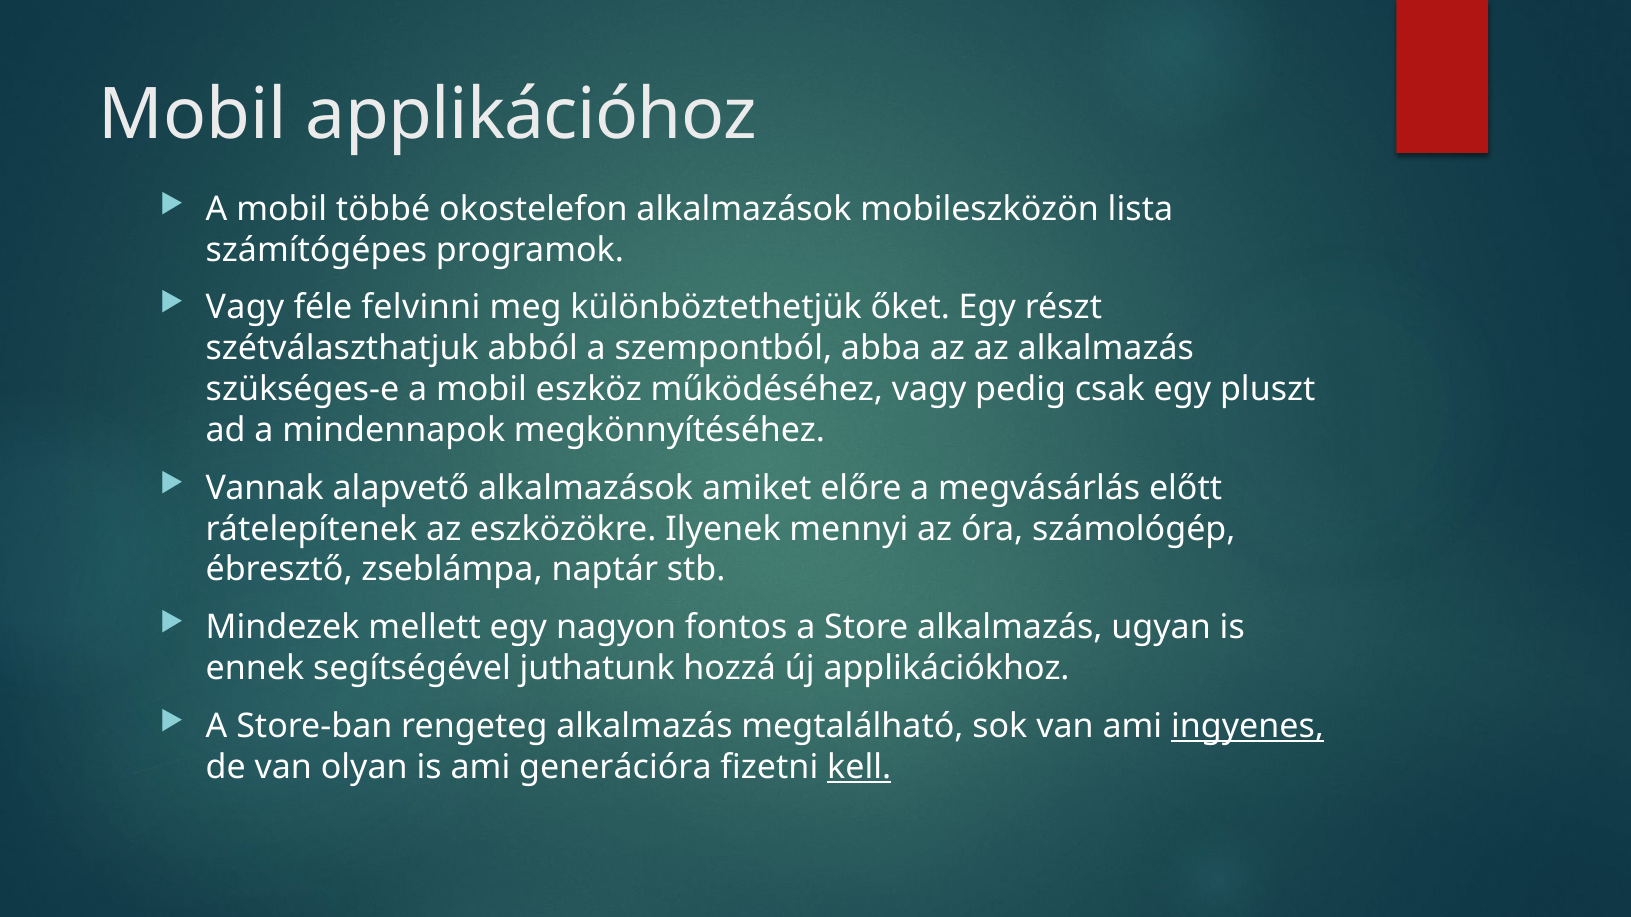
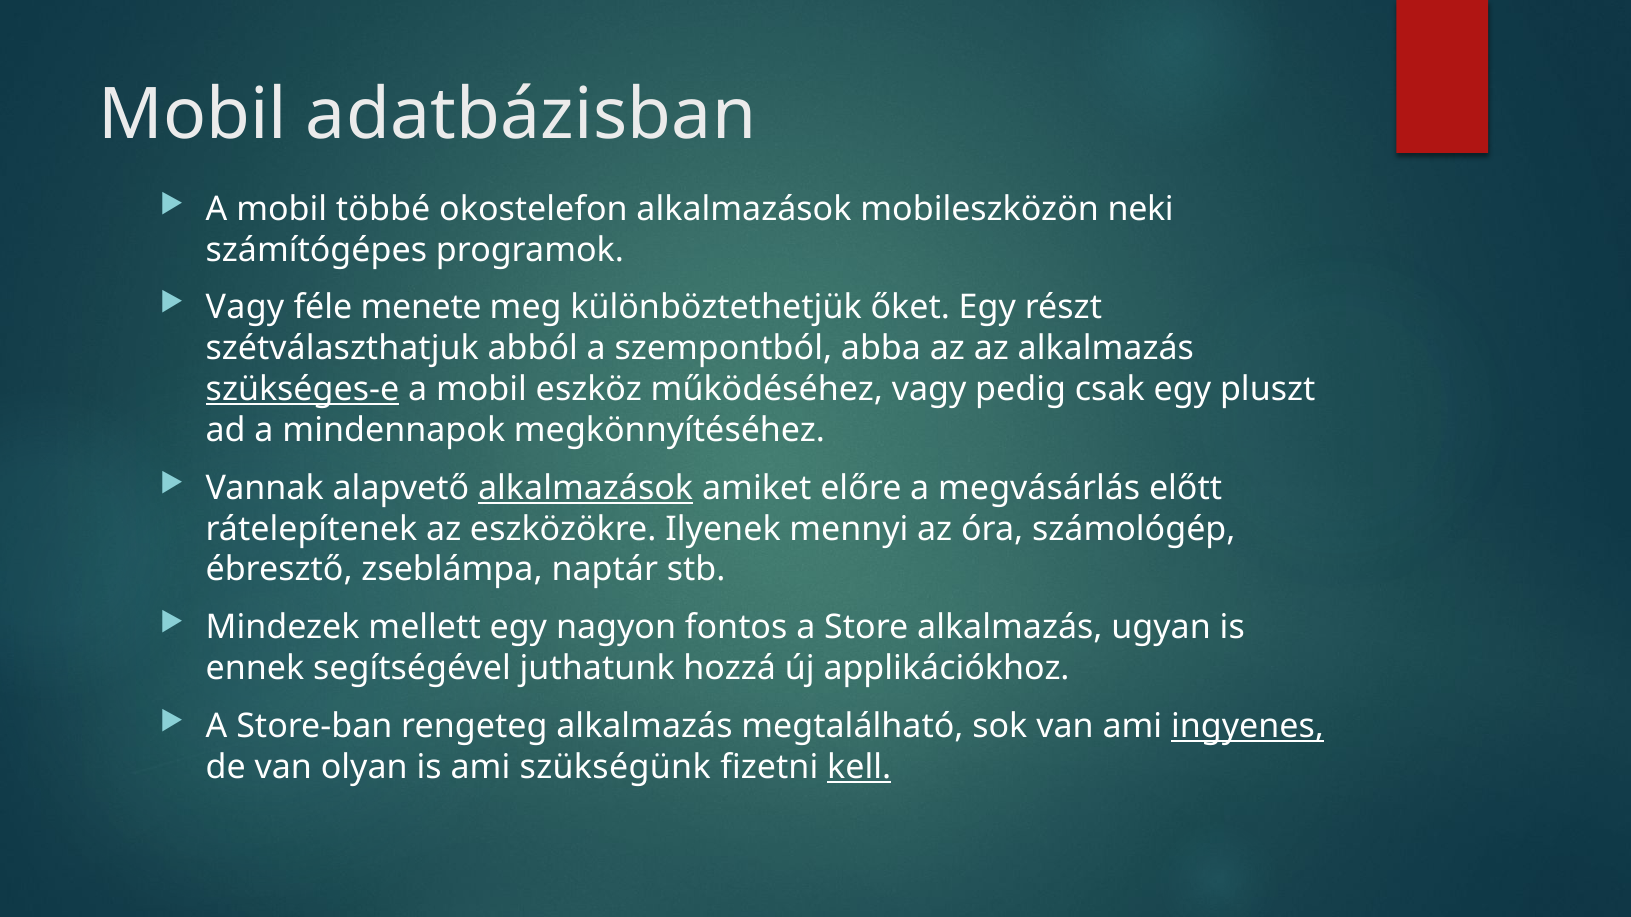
applikációhoz: applikációhoz -> adatbázisban
lista: lista -> neki
felvinni: felvinni -> menete
szükséges-e underline: none -> present
alkalmazások at (586, 488) underline: none -> present
generációra: generációra -> szükségünk
